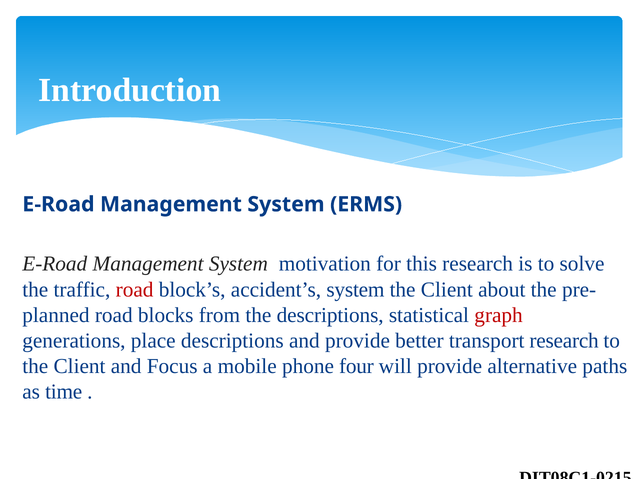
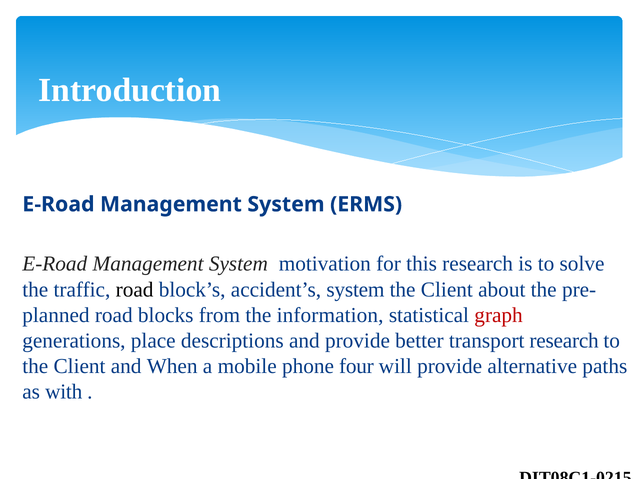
road at (135, 289) colour: red -> black
the descriptions: descriptions -> information
Focus: Focus -> When
time: time -> with
